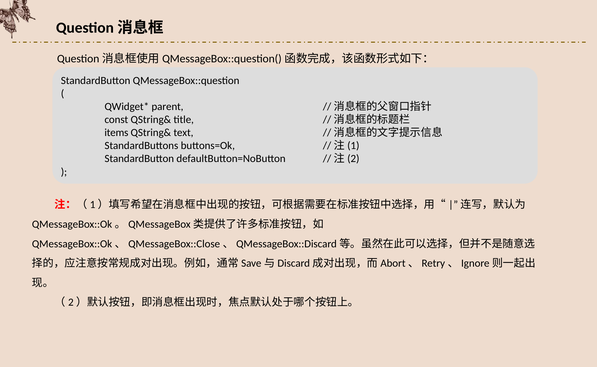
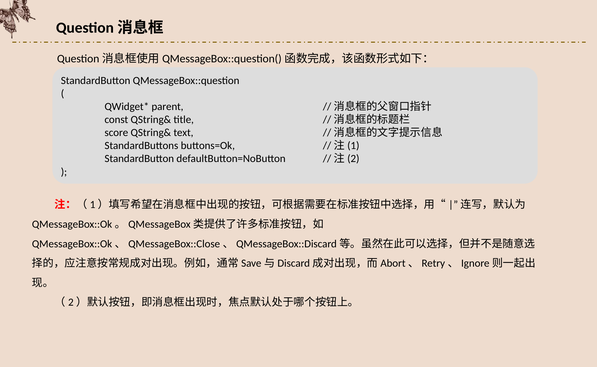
items: items -> score
